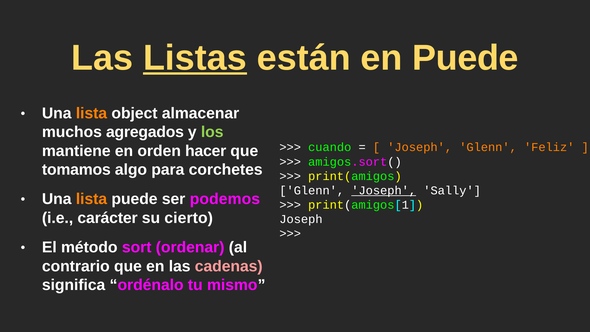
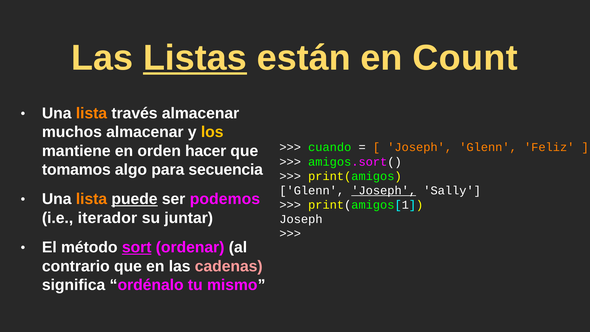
en Puede: Puede -> Count
object: object -> través
muchos agregados: agregados -> almacenar
los colour: light green -> yellow
corchetes: corchetes -> secuencia
puede at (134, 199) underline: none -> present
carácter: carácter -> iterador
cierto: cierto -> juntar
sort underline: none -> present
